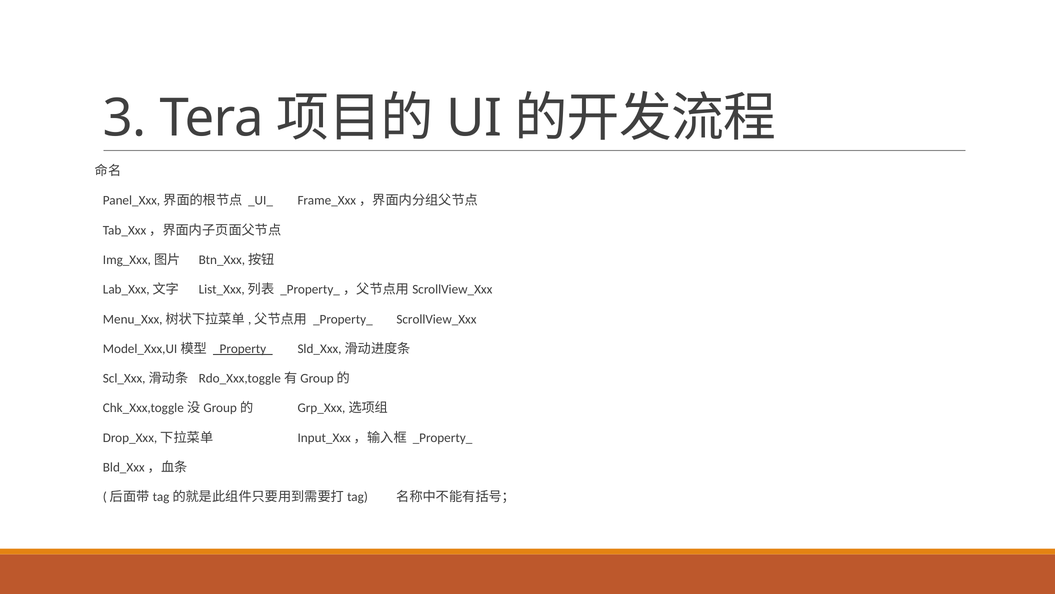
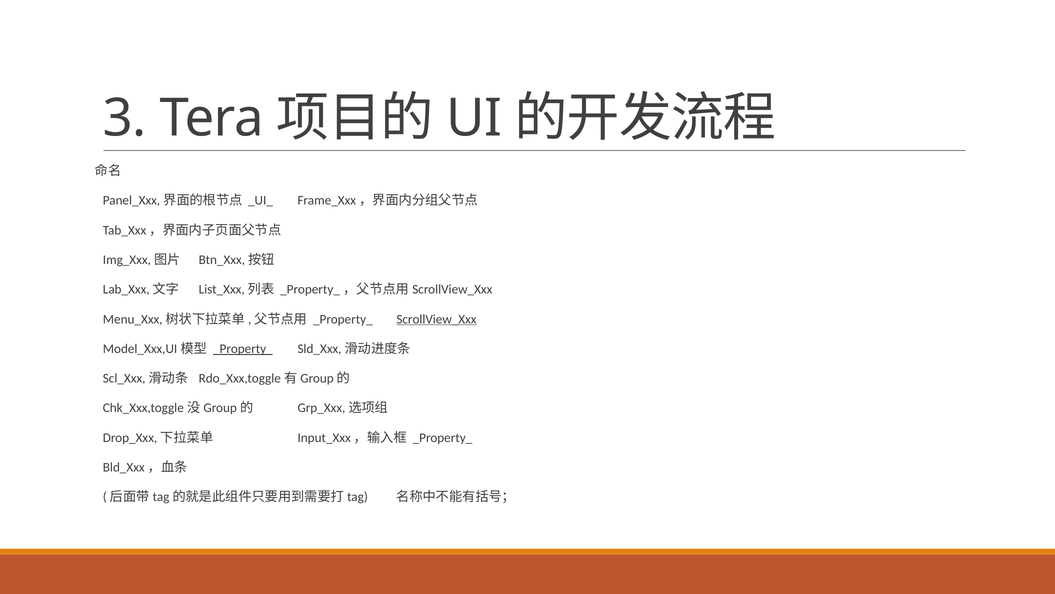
ScrollView_Xxx underline: none -> present
